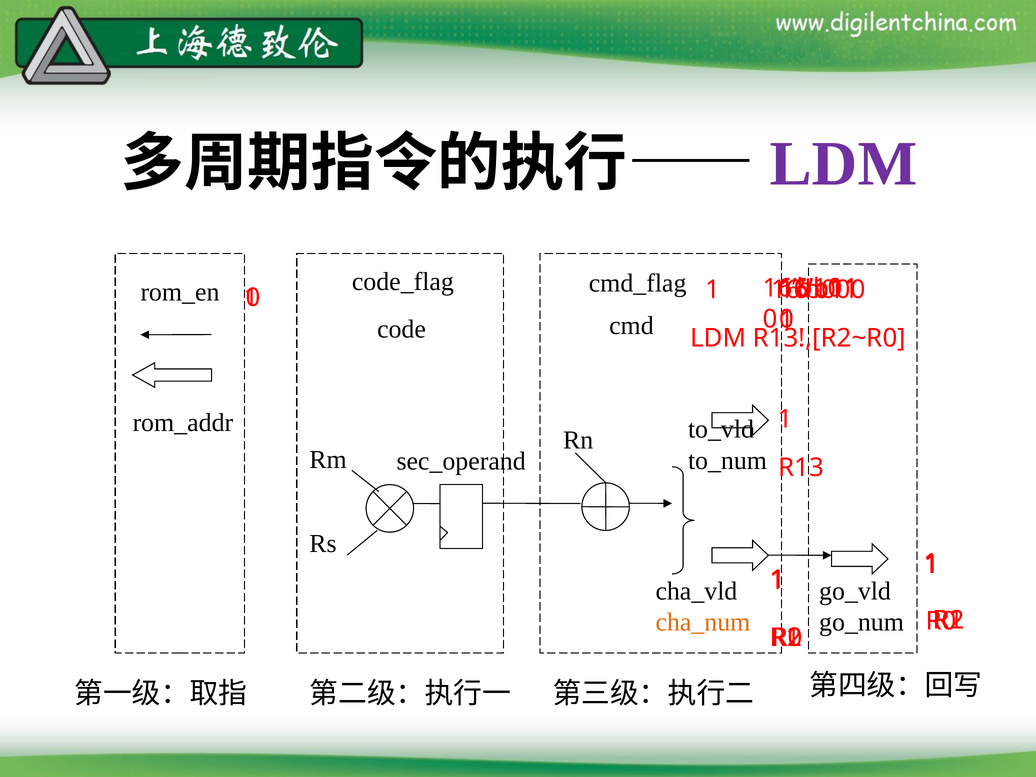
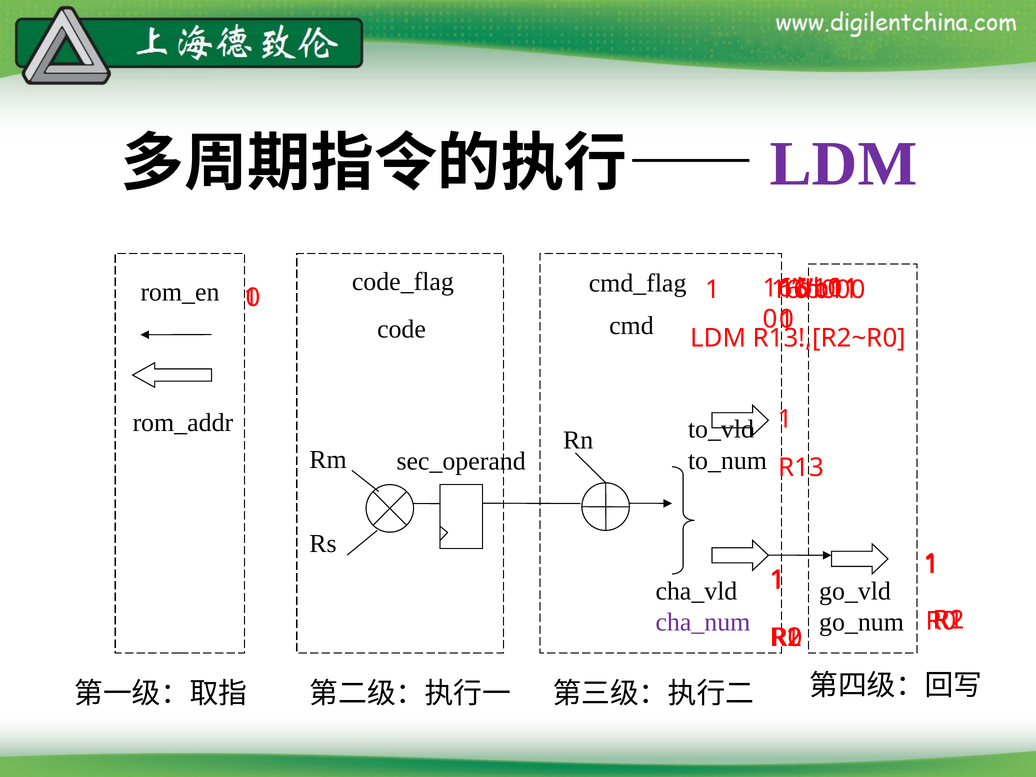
cha_num colour: orange -> purple
